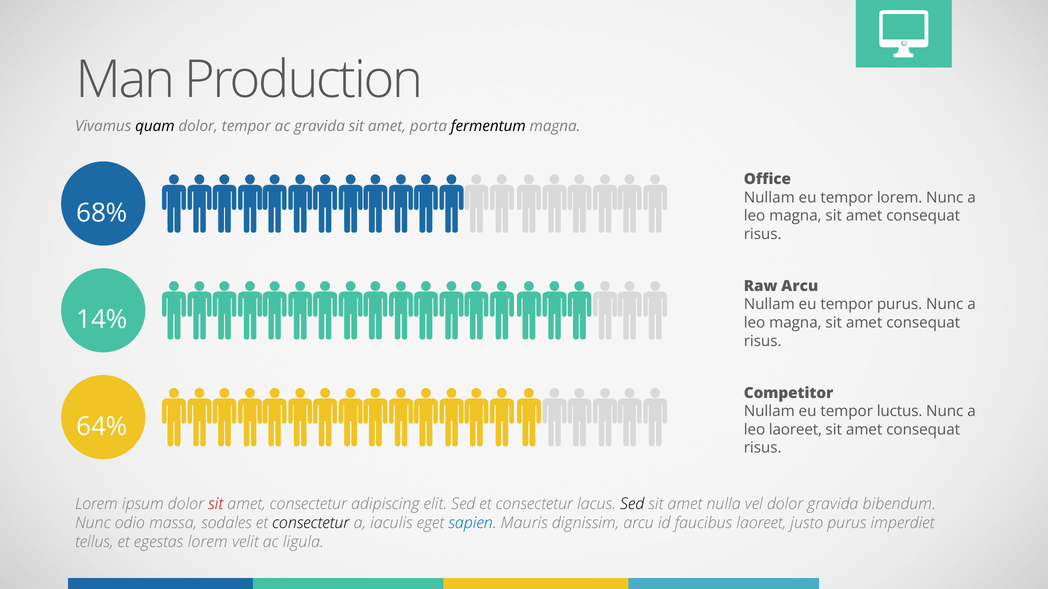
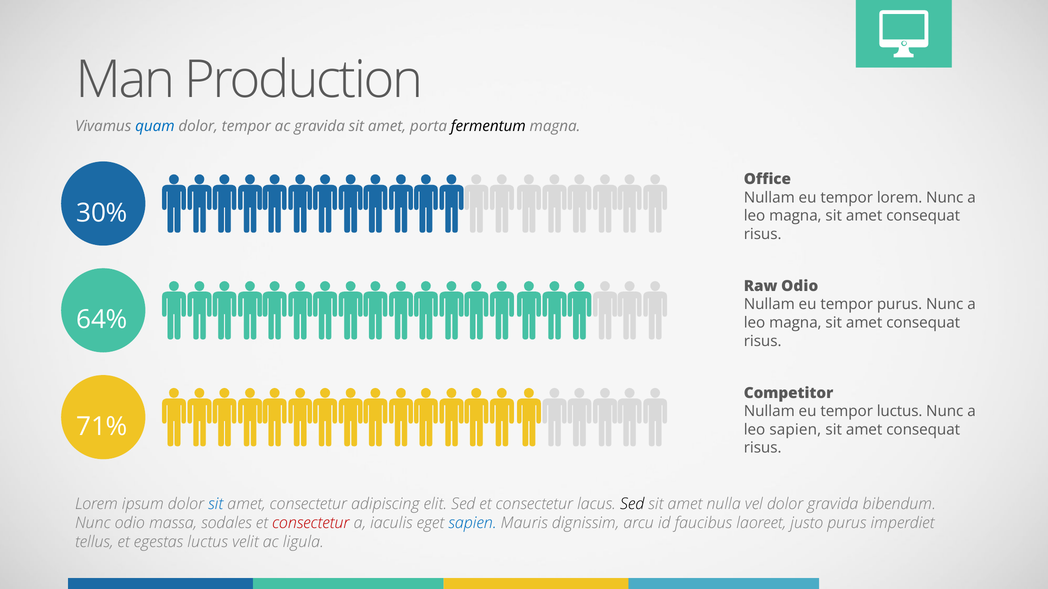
quam colour: black -> blue
68%: 68% -> 30%
Raw Arcu: Arcu -> Odio
14%: 14% -> 64%
64%: 64% -> 71%
leo laoreet: laoreet -> sapien
sit at (216, 504) colour: red -> blue
consectetur at (311, 523) colour: black -> red
egestas lorem: lorem -> luctus
